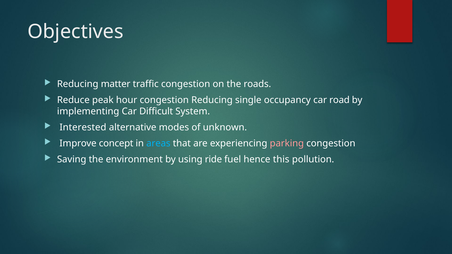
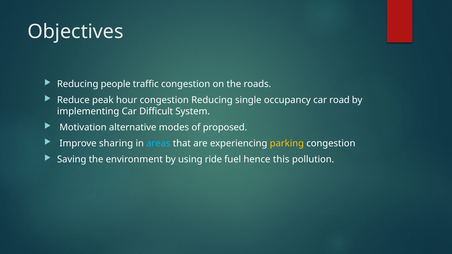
matter: matter -> people
Interested: Interested -> Motivation
unknown: unknown -> proposed
concept: concept -> sharing
parking colour: pink -> yellow
